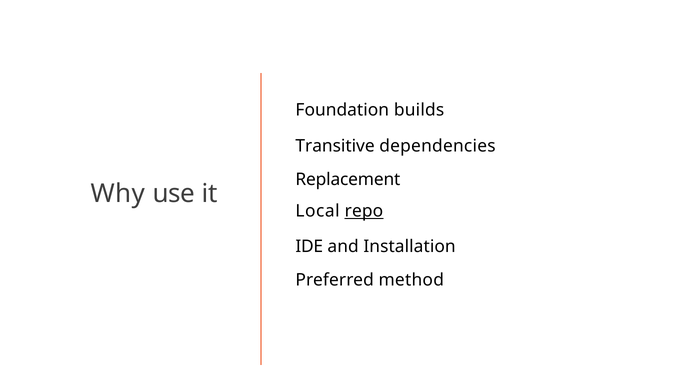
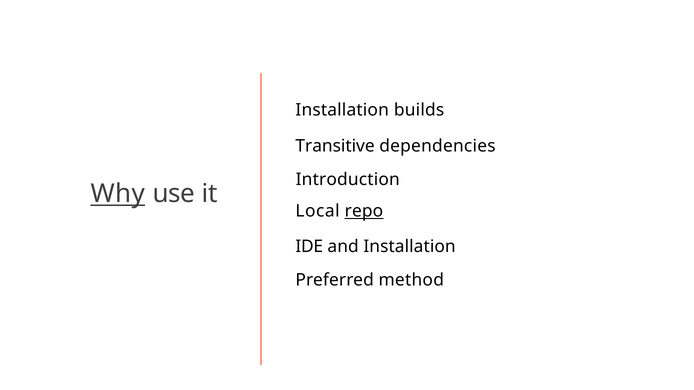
Foundation at (342, 110): Foundation -> Installation
Replacement: Replacement -> Introduction
Why underline: none -> present
